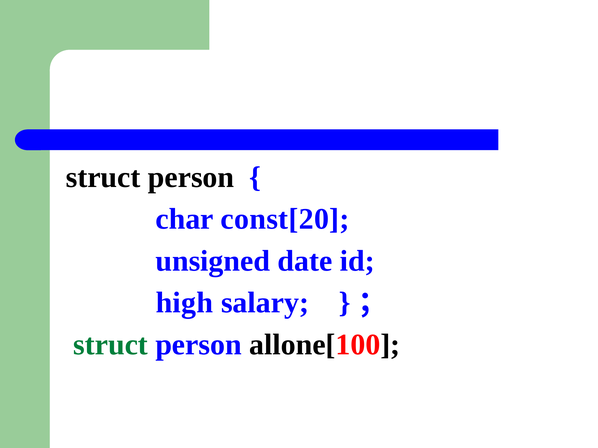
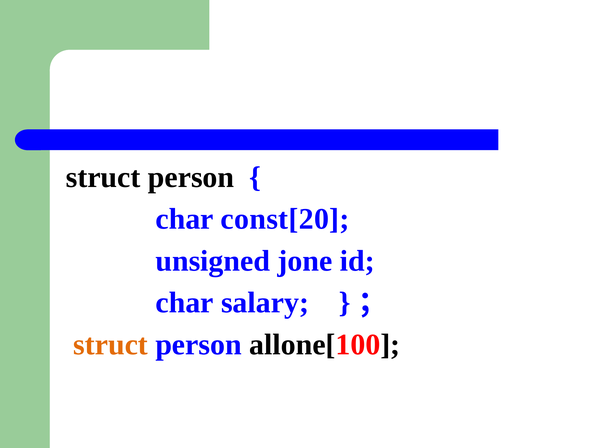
date: date -> jone
high at (184, 303): high -> char
struct at (111, 345) colour: green -> orange
